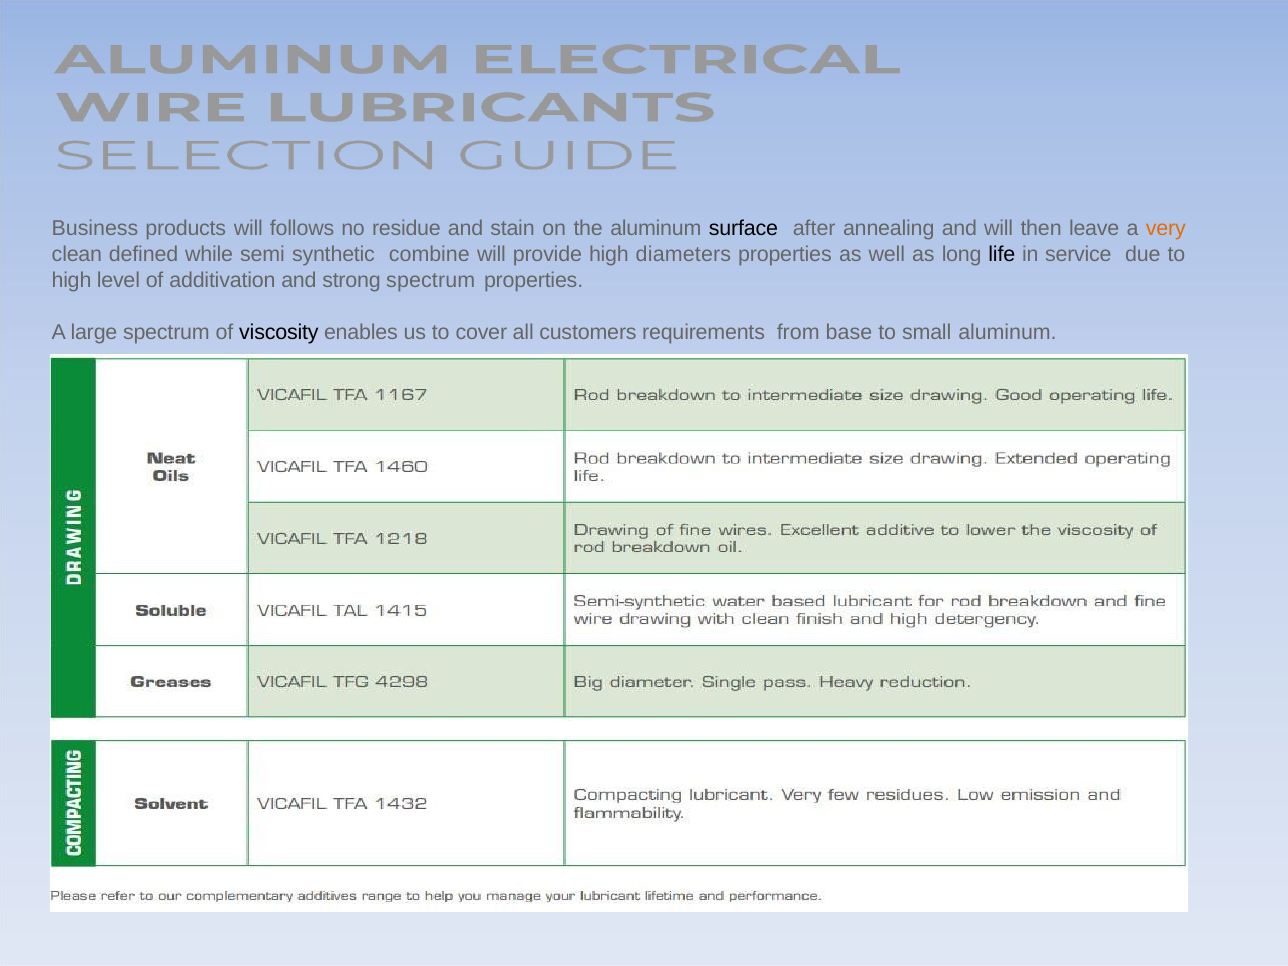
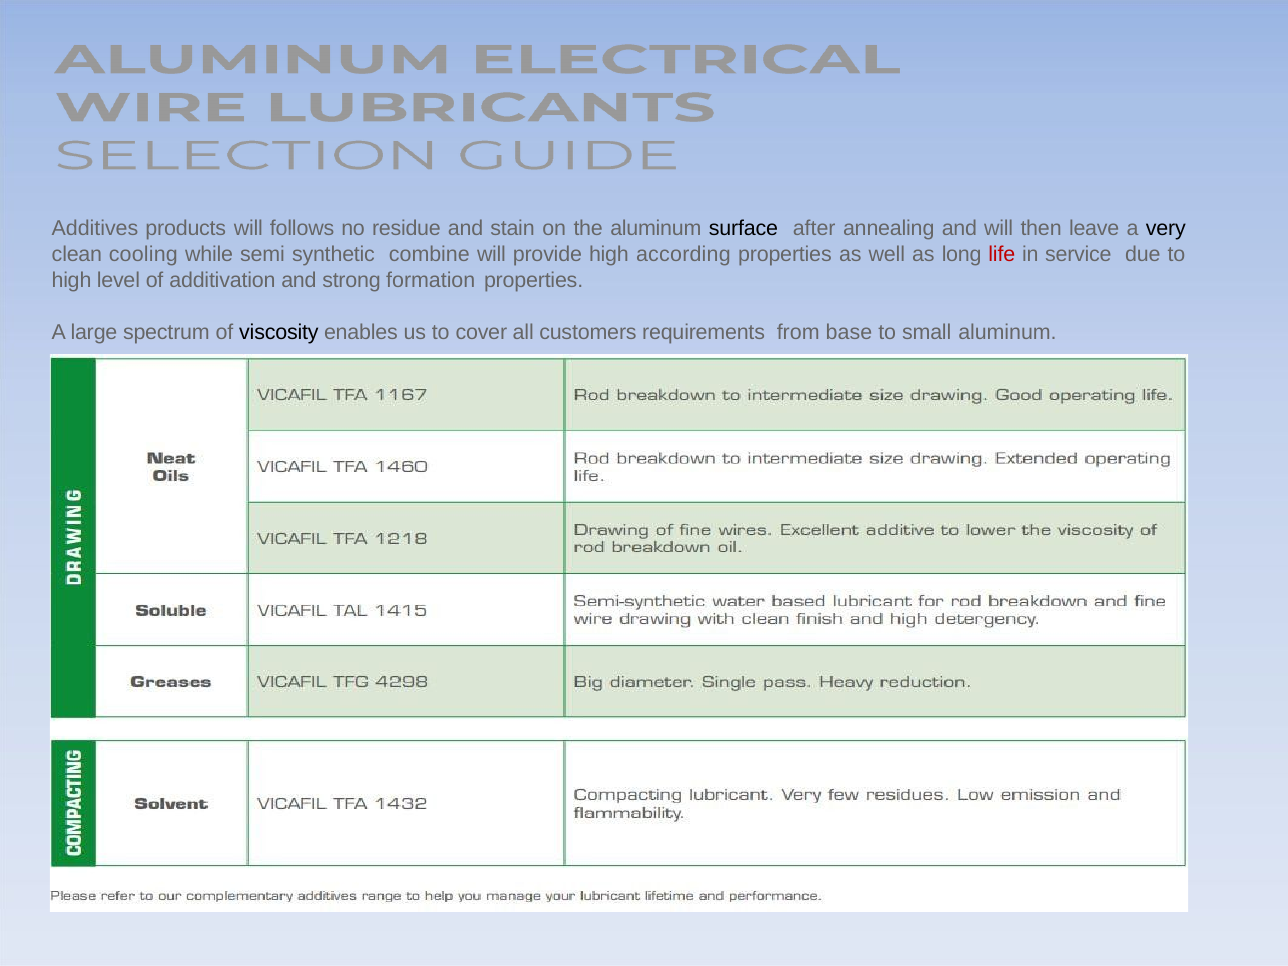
Business: Business -> Additives
very colour: orange -> black
defined: defined -> cooling
diameters: diameters -> according
life colour: black -> red
strong spectrum: spectrum -> formation
